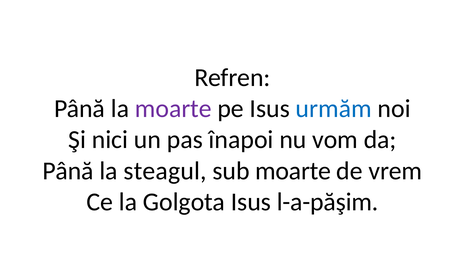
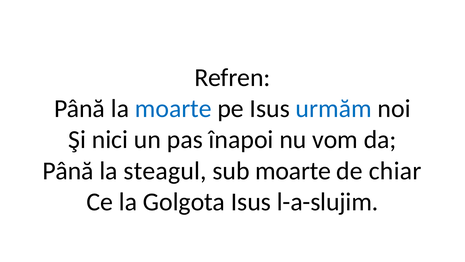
moarte at (173, 109) colour: purple -> blue
vrem: vrem -> chiar
l-a-păşim: l-a-păşim -> l-a-slujim
